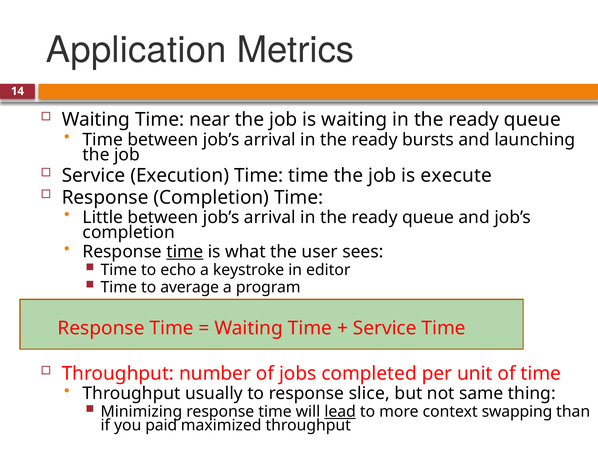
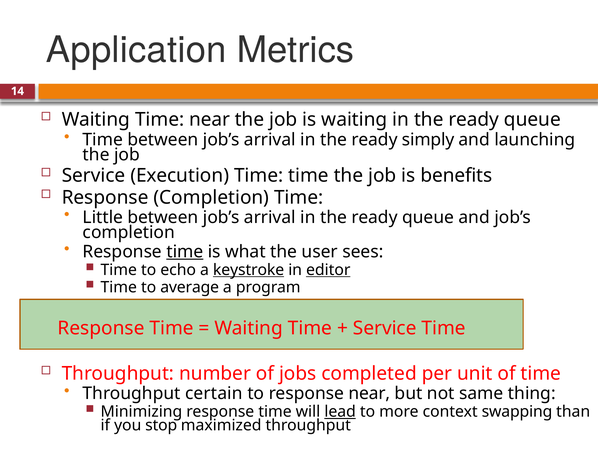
bursts: bursts -> simply
execute: execute -> benefits
keystroke underline: none -> present
editor underline: none -> present
usually: usually -> certain
response slice: slice -> near
paid: paid -> stop
